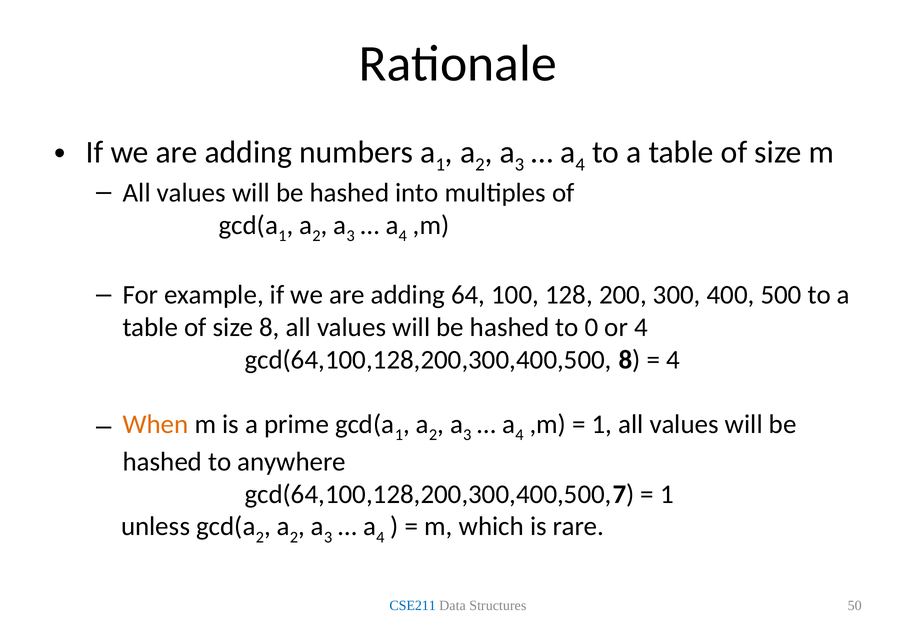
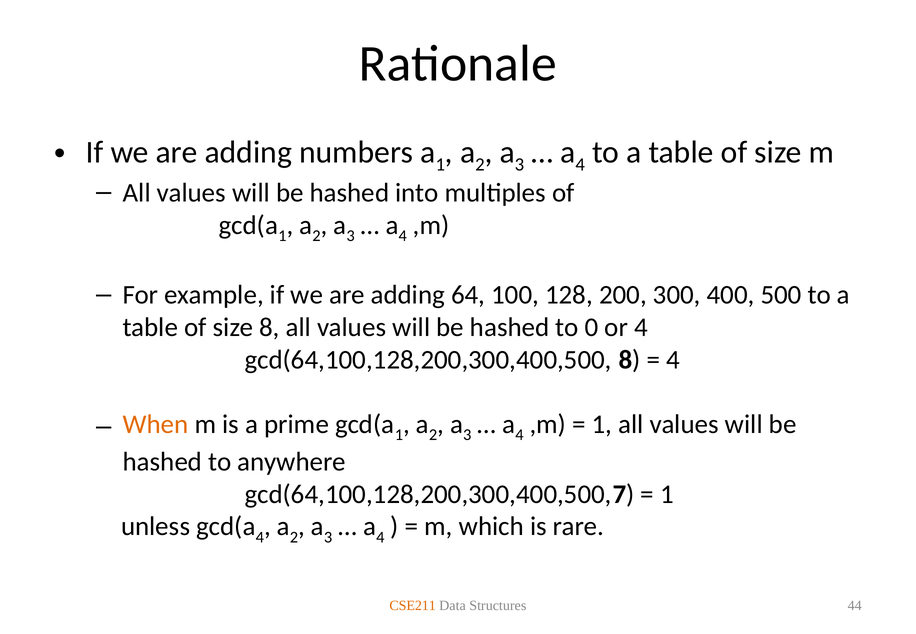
2 at (260, 537): 2 -> 4
CSE211 colour: blue -> orange
50: 50 -> 44
